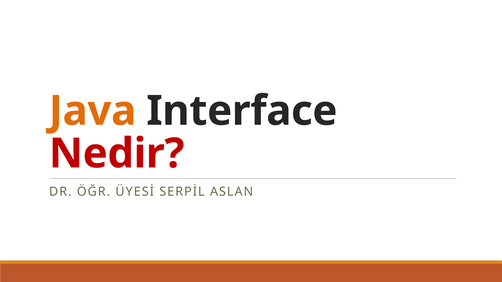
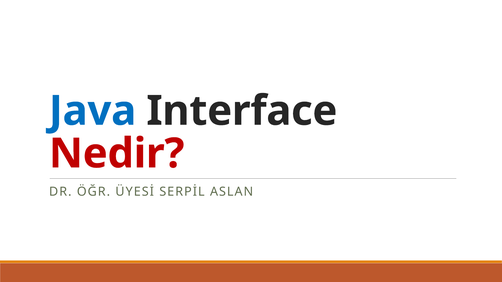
Java colour: orange -> blue
